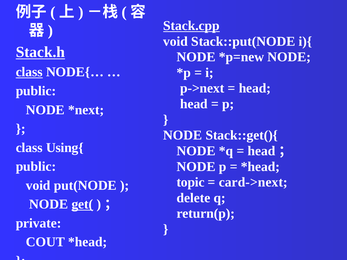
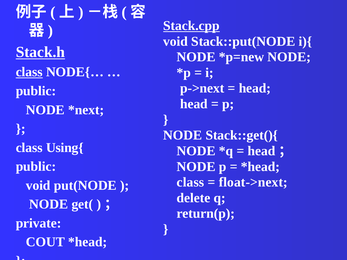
topic at (191, 182): topic -> class
card->next: card->next -> float->next
get( underline: present -> none
